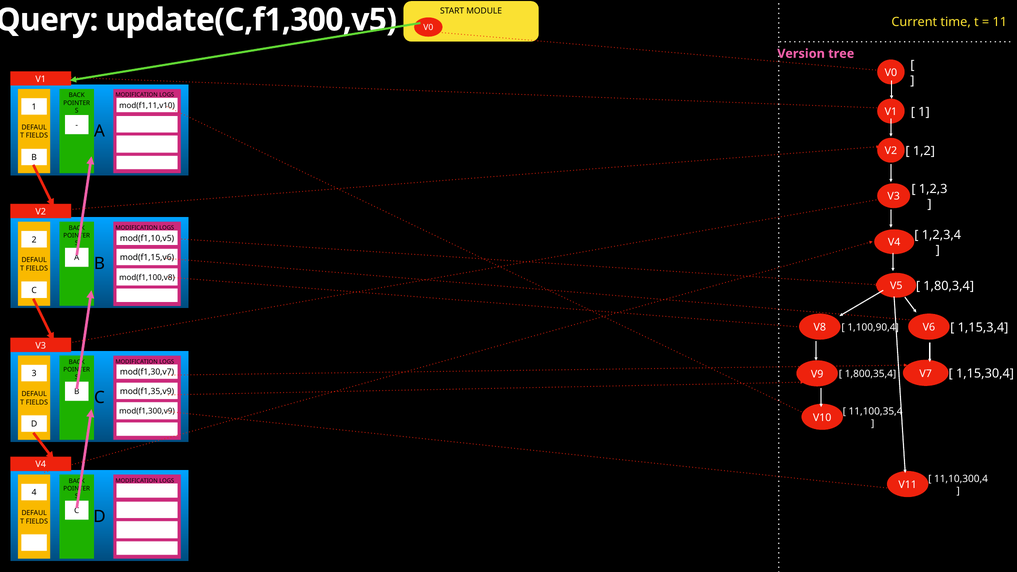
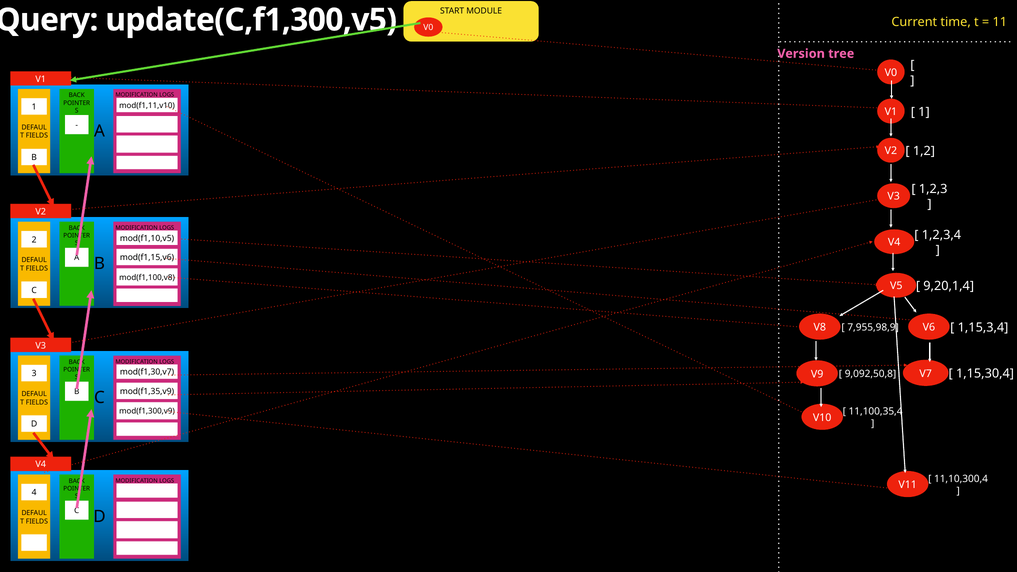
1,80,3,4: 1,80,3,4 -> 9,20,1,4
1,100,90,4: 1,100,90,4 -> 7,955,98,9
1,800,35,4: 1,800,35,4 -> 9,092,50,8
